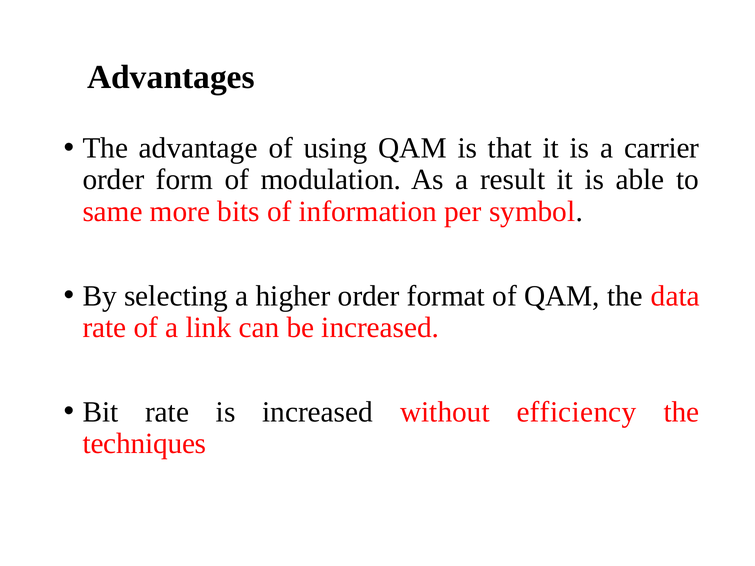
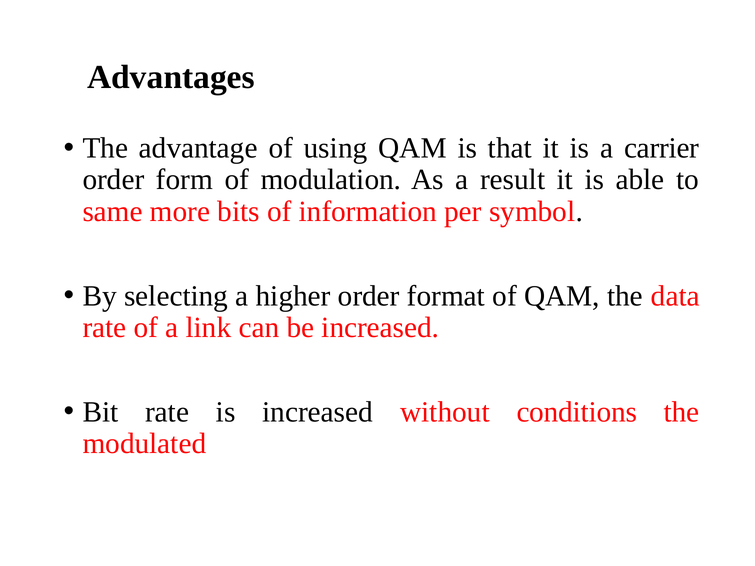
efficiency: efficiency -> conditions
techniques: techniques -> modulated
